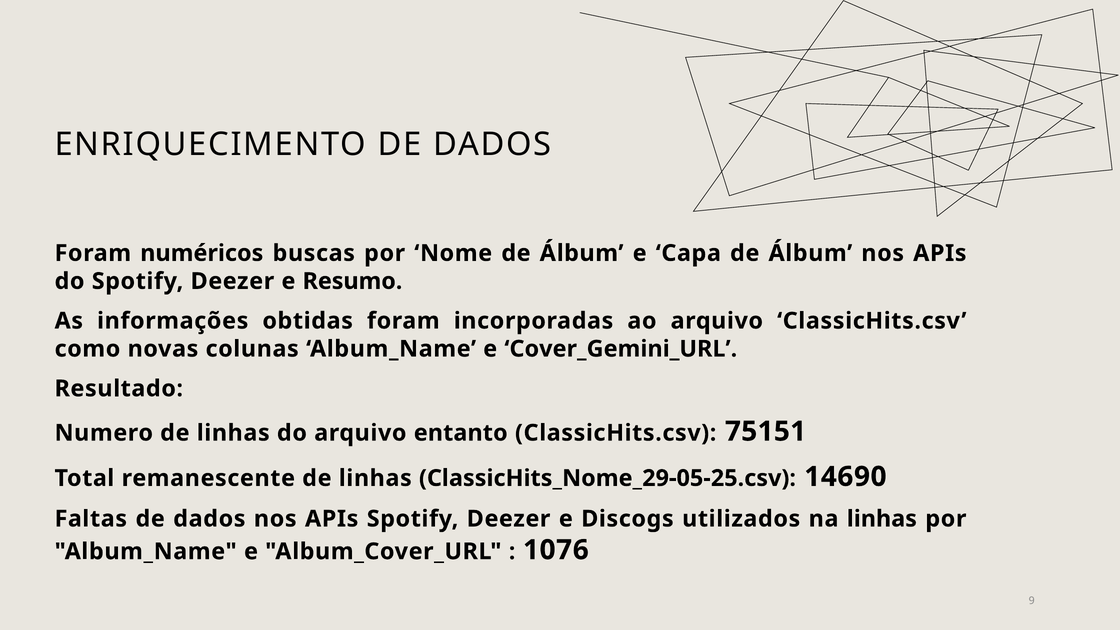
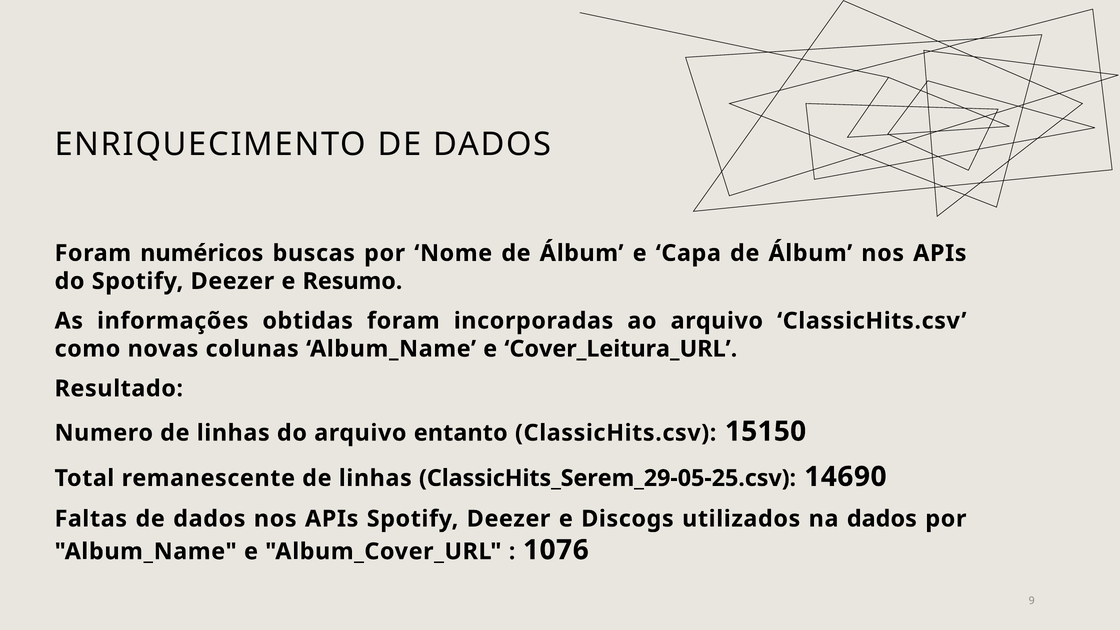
Cover_Gemini_URL: Cover_Gemini_URL -> Cover_Leitura_URL
75151: 75151 -> 15150
ClassicHits_Nome_29-05-25.csv: ClassicHits_Nome_29-05-25.csv -> ClassicHits_Serem_29-05-25.csv
na linhas: linhas -> dados
